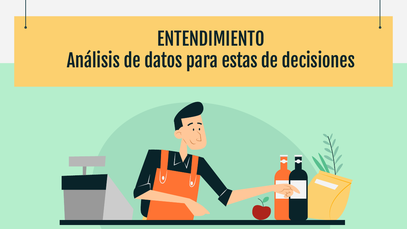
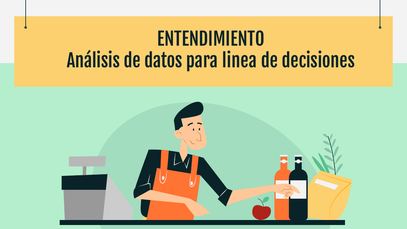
estas: estas -> linea
